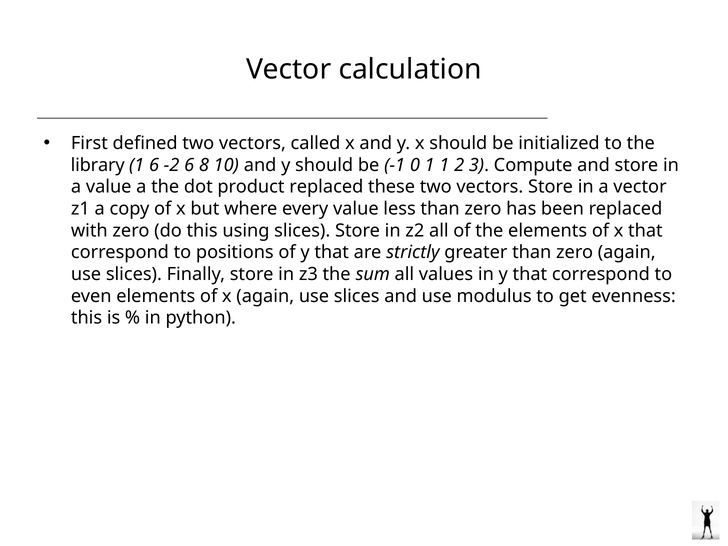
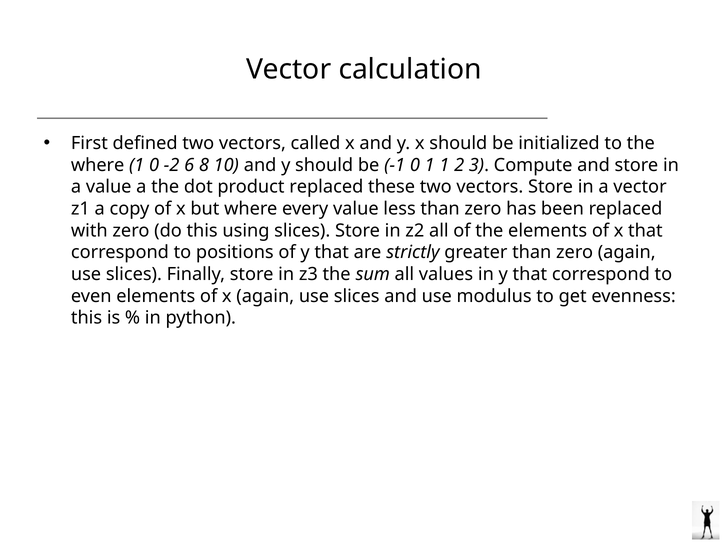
library at (98, 165): library -> where
1 6: 6 -> 0
